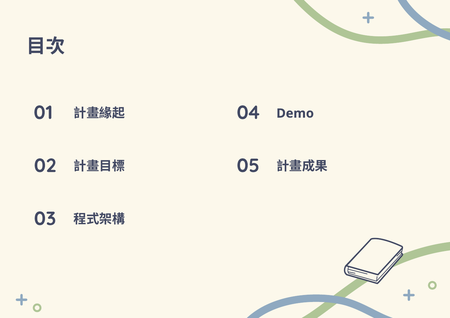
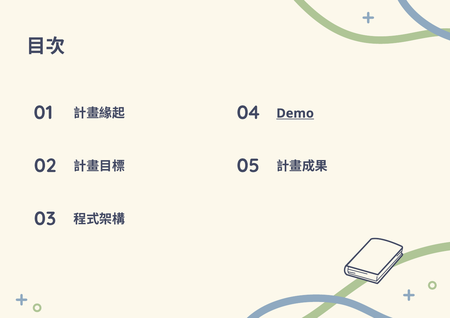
Demo underline: none -> present
